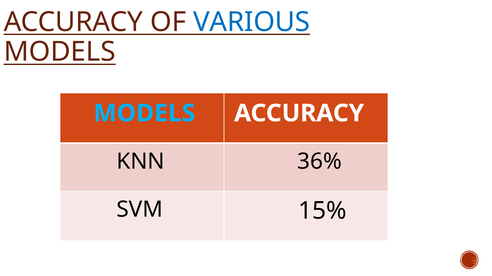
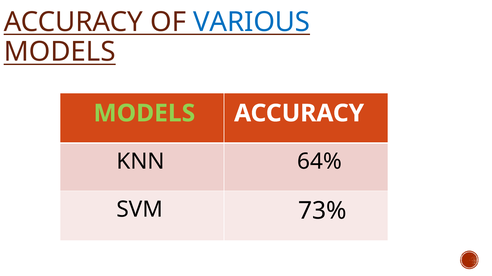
MODELS at (144, 114) colour: light blue -> light green
36%: 36% -> 64%
15%: 15% -> 73%
